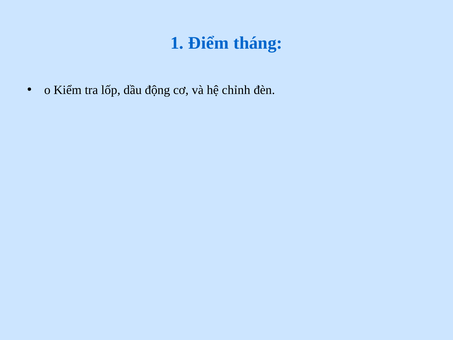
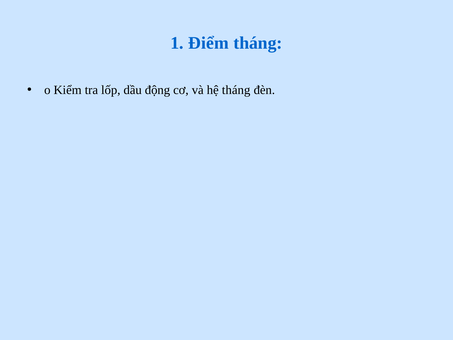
hệ chỉnh: chỉnh -> tháng
